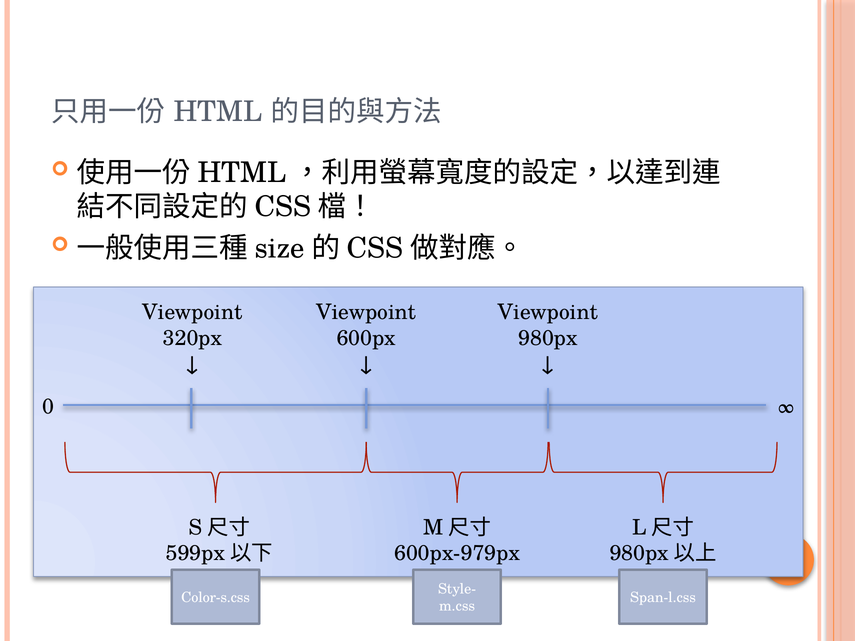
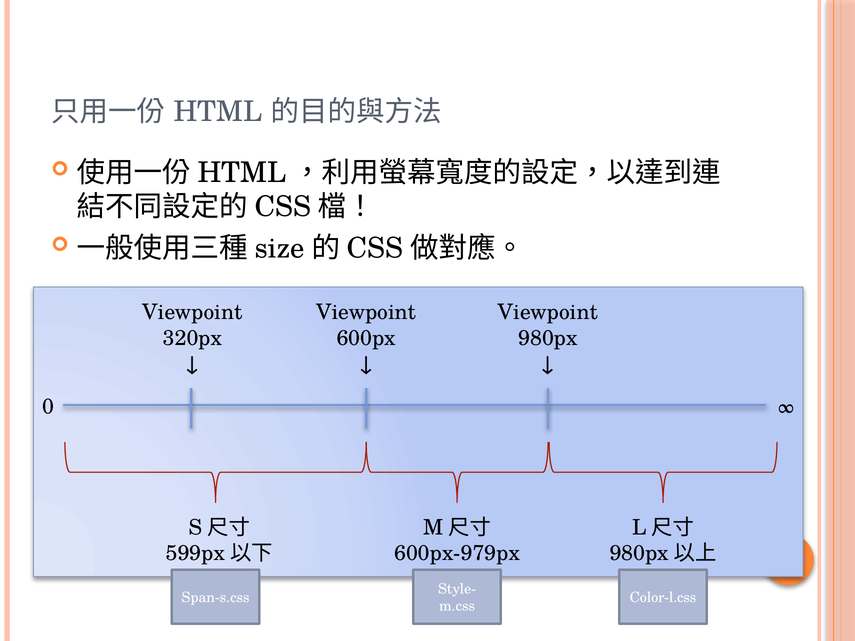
Color-s.css: Color-s.css -> Span-s.css
Span-l.css: Span-l.css -> Color-l.css
